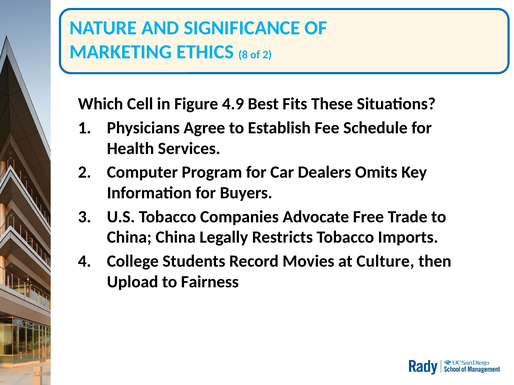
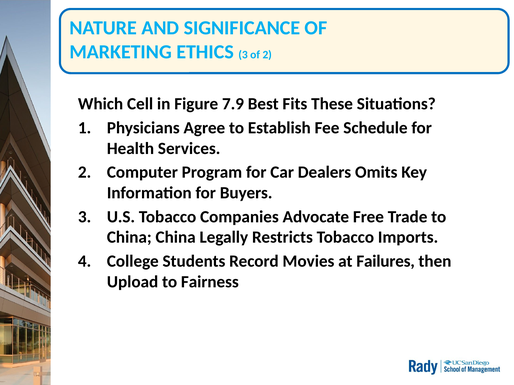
ETHICS 8: 8 -> 3
4.9: 4.9 -> 7.9
Culture: Culture -> Failures
